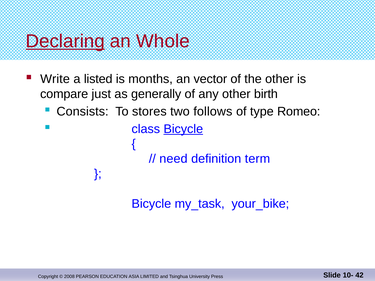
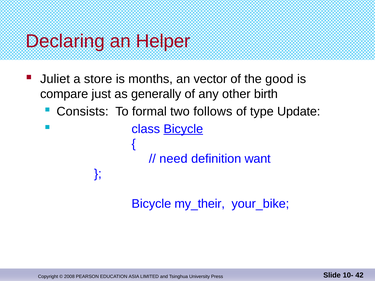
Declaring underline: present -> none
Whole: Whole -> Helper
Write: Write -> Juliet
listed: listed -> store
the other: other -> good
stores: stores -> formal
Romeo: Romeo -> Update
term: term -> want
my_task: my_task -> my_their
